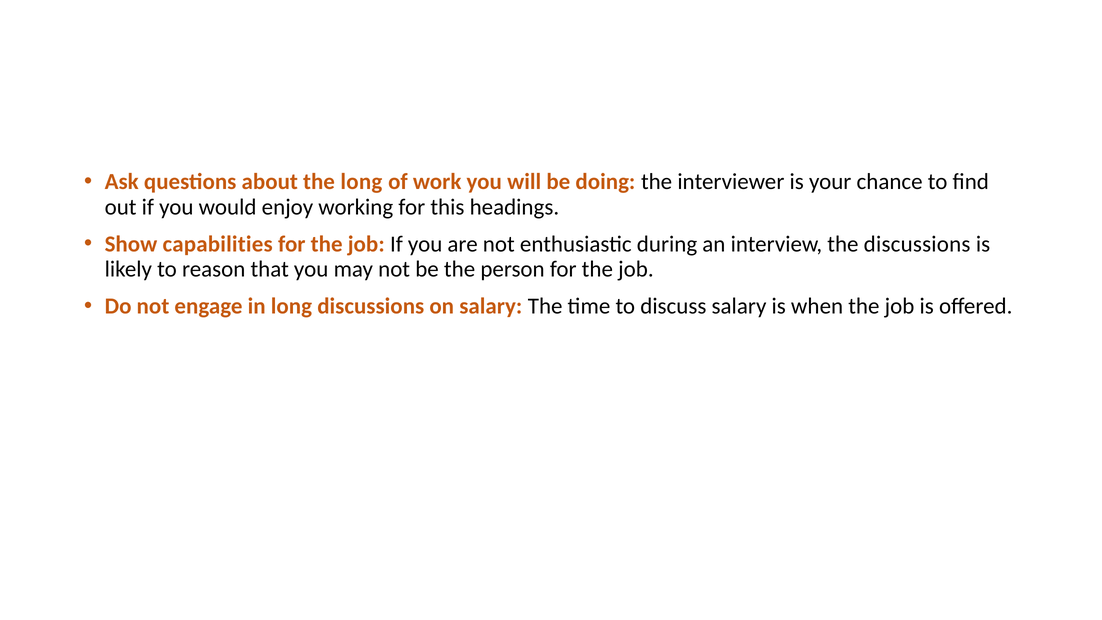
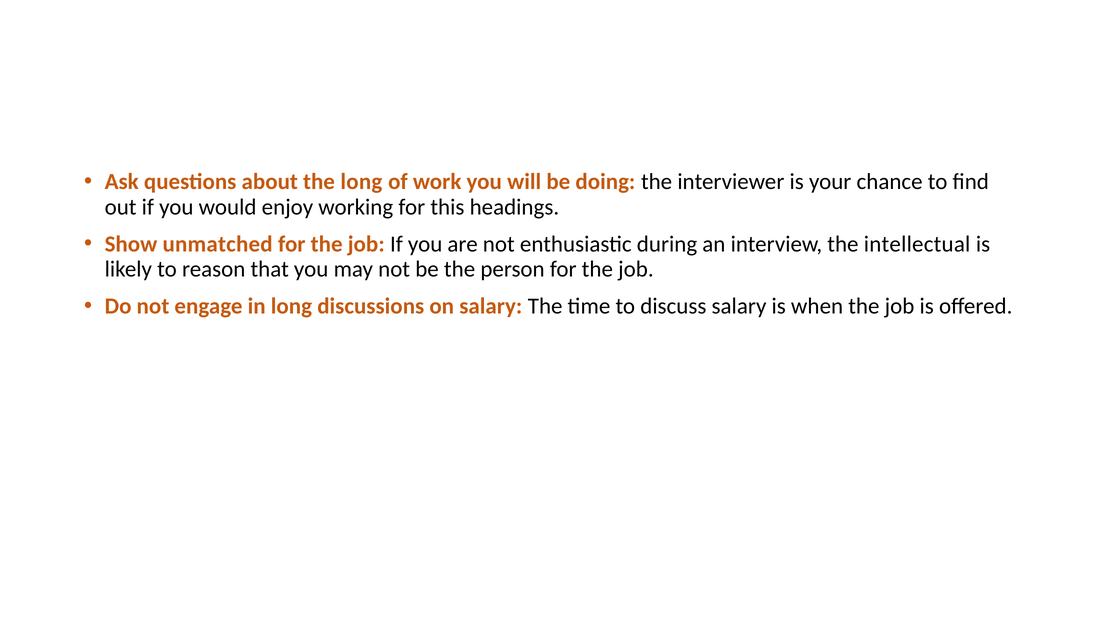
capabilities: capabilities -> unmatched
the discussions: discussions -> intellectual
